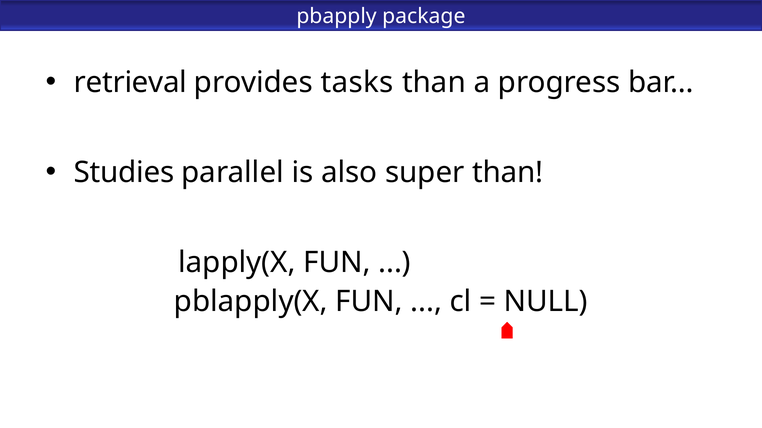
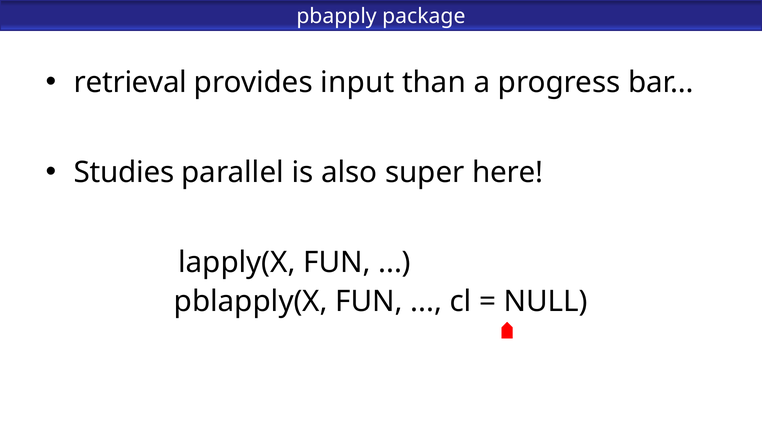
tasks: tasks -> input
super than: than -> here
